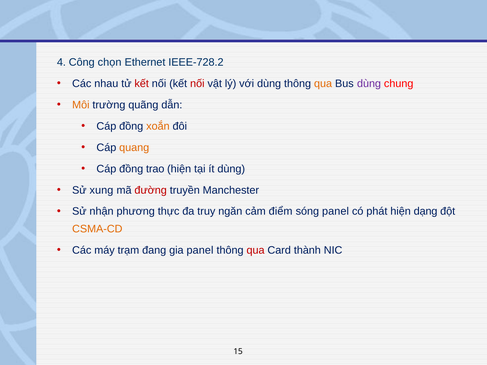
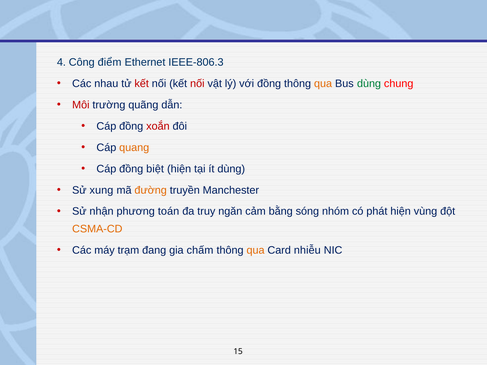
chọn: chọn -> điểm
IEEE-728.2: IEEE-728.2 -> IEEE-806.3
với dùng: dùng -> đồng
dùng at (369, 84) colour: purple -> green
Môi colour: orange -> red
xoắn colour: orange -> red
trao: trao -> biệt
đường colour: red -> orange
thực: thực -> toán
điểm: điểm -> bằng
sóng panel: panel -> nhóm
dạng: dạng -> vùng
gia panel: panel -> chấm
qua at (256, 250) colour: red -> orange
thành: thành -> nhiễu
